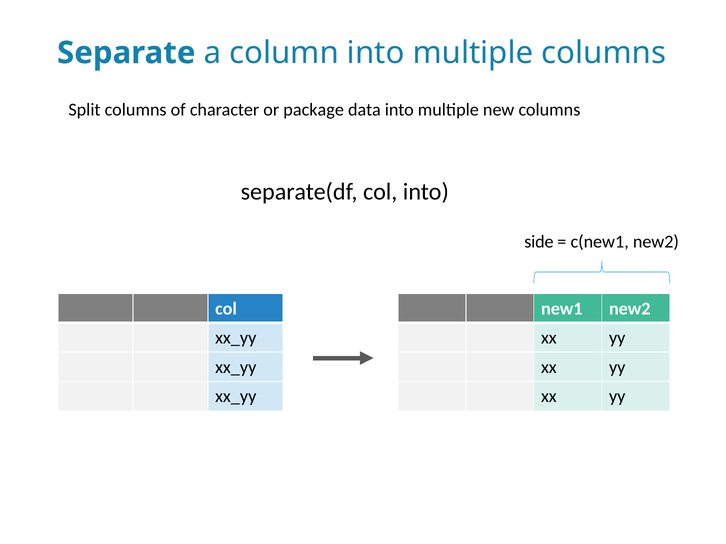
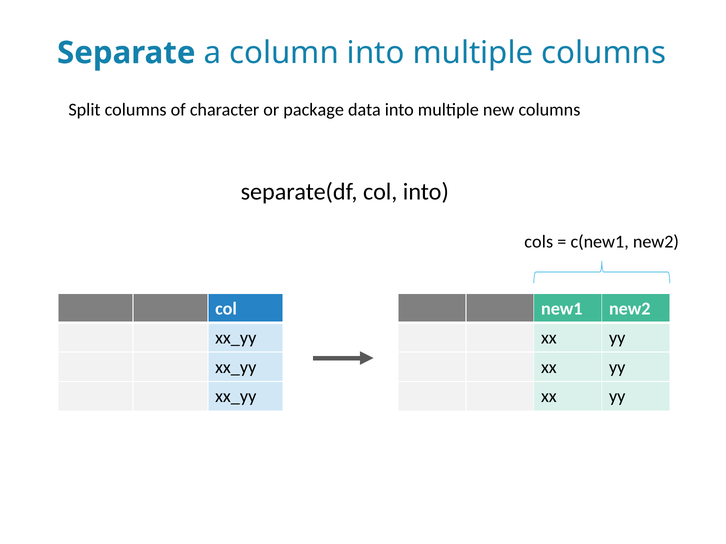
side: side -> cols
